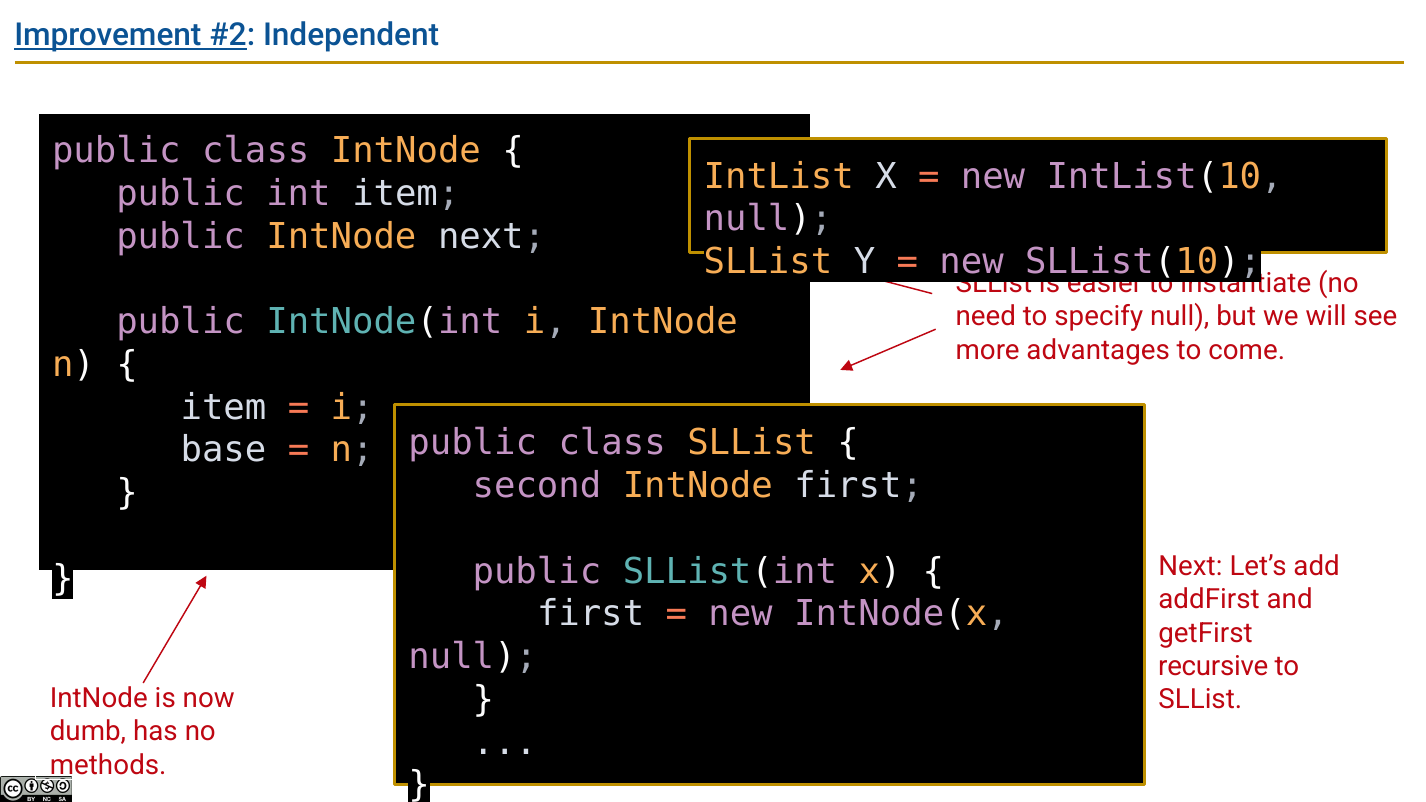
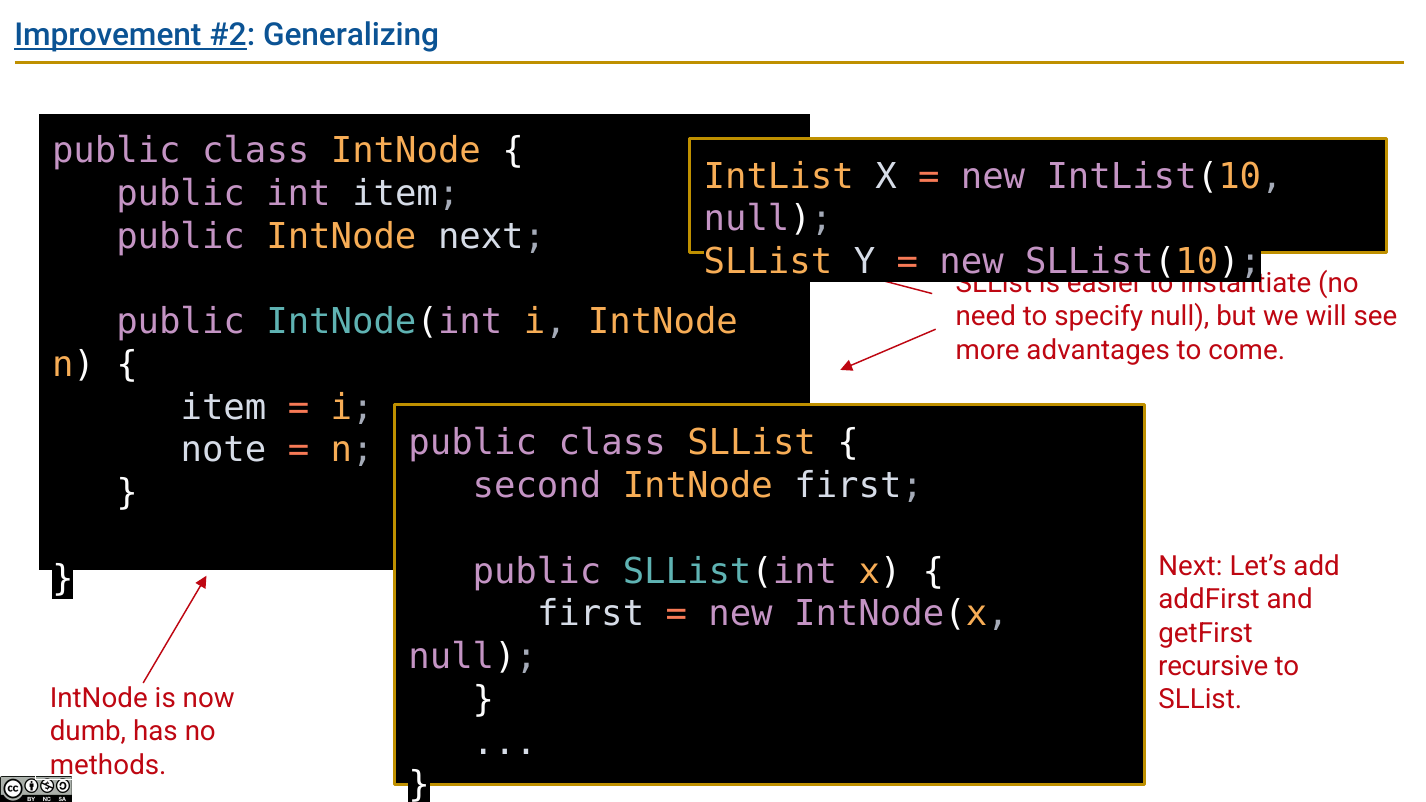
Independent: Independent -> Generalizing
base: base -> note
